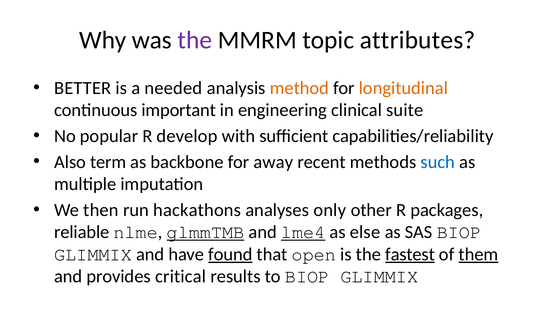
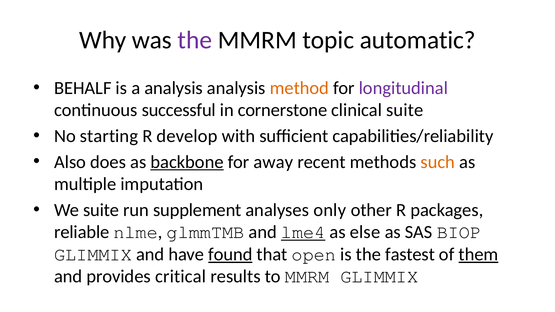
attributes: attributes -> automatic
BETTER: BETTER -> BEHALF
a needed: needed -> analysis
longitudinal colour: orange -> purple
important: important -> successful
engineering: engineering -> cornerstone
popular: popular -> starting
term: term -> does
backbone underline: none -> present
such colour: blue -> orange
We then: then -> suite
hackathons: hackathons -> supplement
glmmTMB underline: present -> none
fastest underline: present -> none
to BIOP: BIOP -> MMRM
